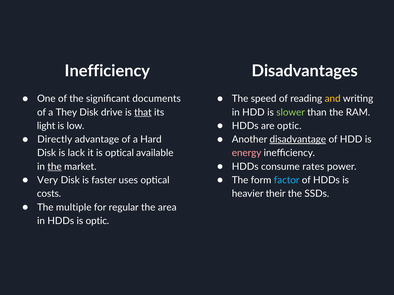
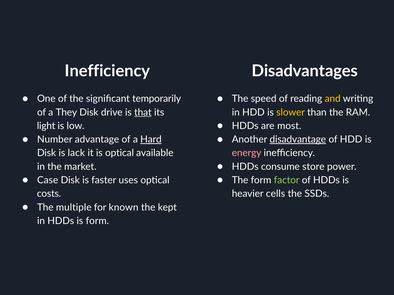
documents: documents -> temporarily
slower colour: light green -> yellow
are optic: optic -> most
Directly: Directly -> Number
Hard underline: none -> present
rates: rates -> store
the at (55, 167) underline: present -> none
Very: Very -> Case
factor colour: light blue -> light green
their: their -> cells
regular: regular -> known
area: area -> kept
is optic: optic -> form
